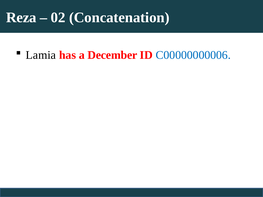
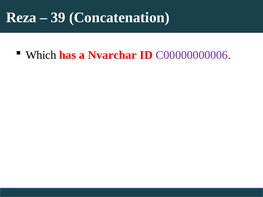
02: 02 -> 39
Lamia: Lamia -> Which
December: December -> Nvarchar
C00000000006 colour: blue -> purple
